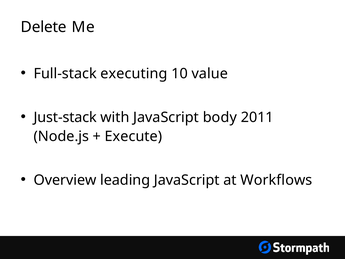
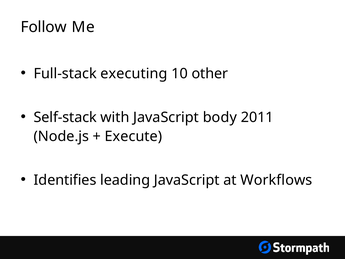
Delete: Delete -> Follow
value: value -> other
Just-stack: Just-stack -> Self-stack
Overview: Overview -> Identifies
